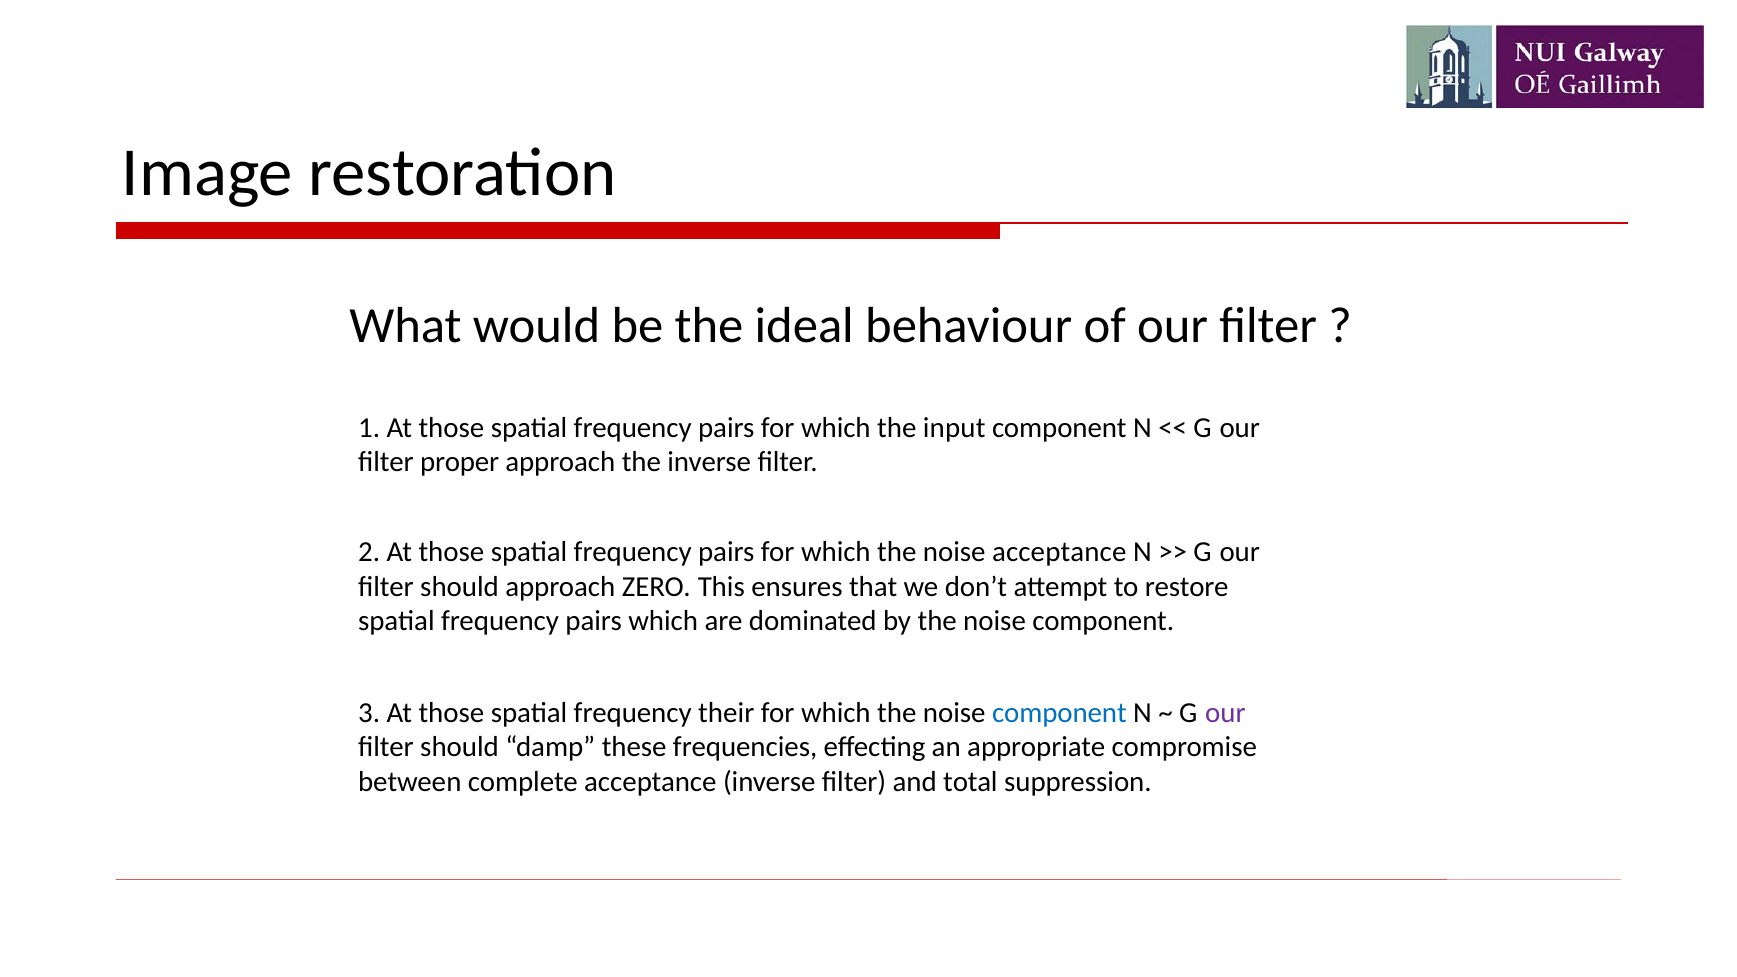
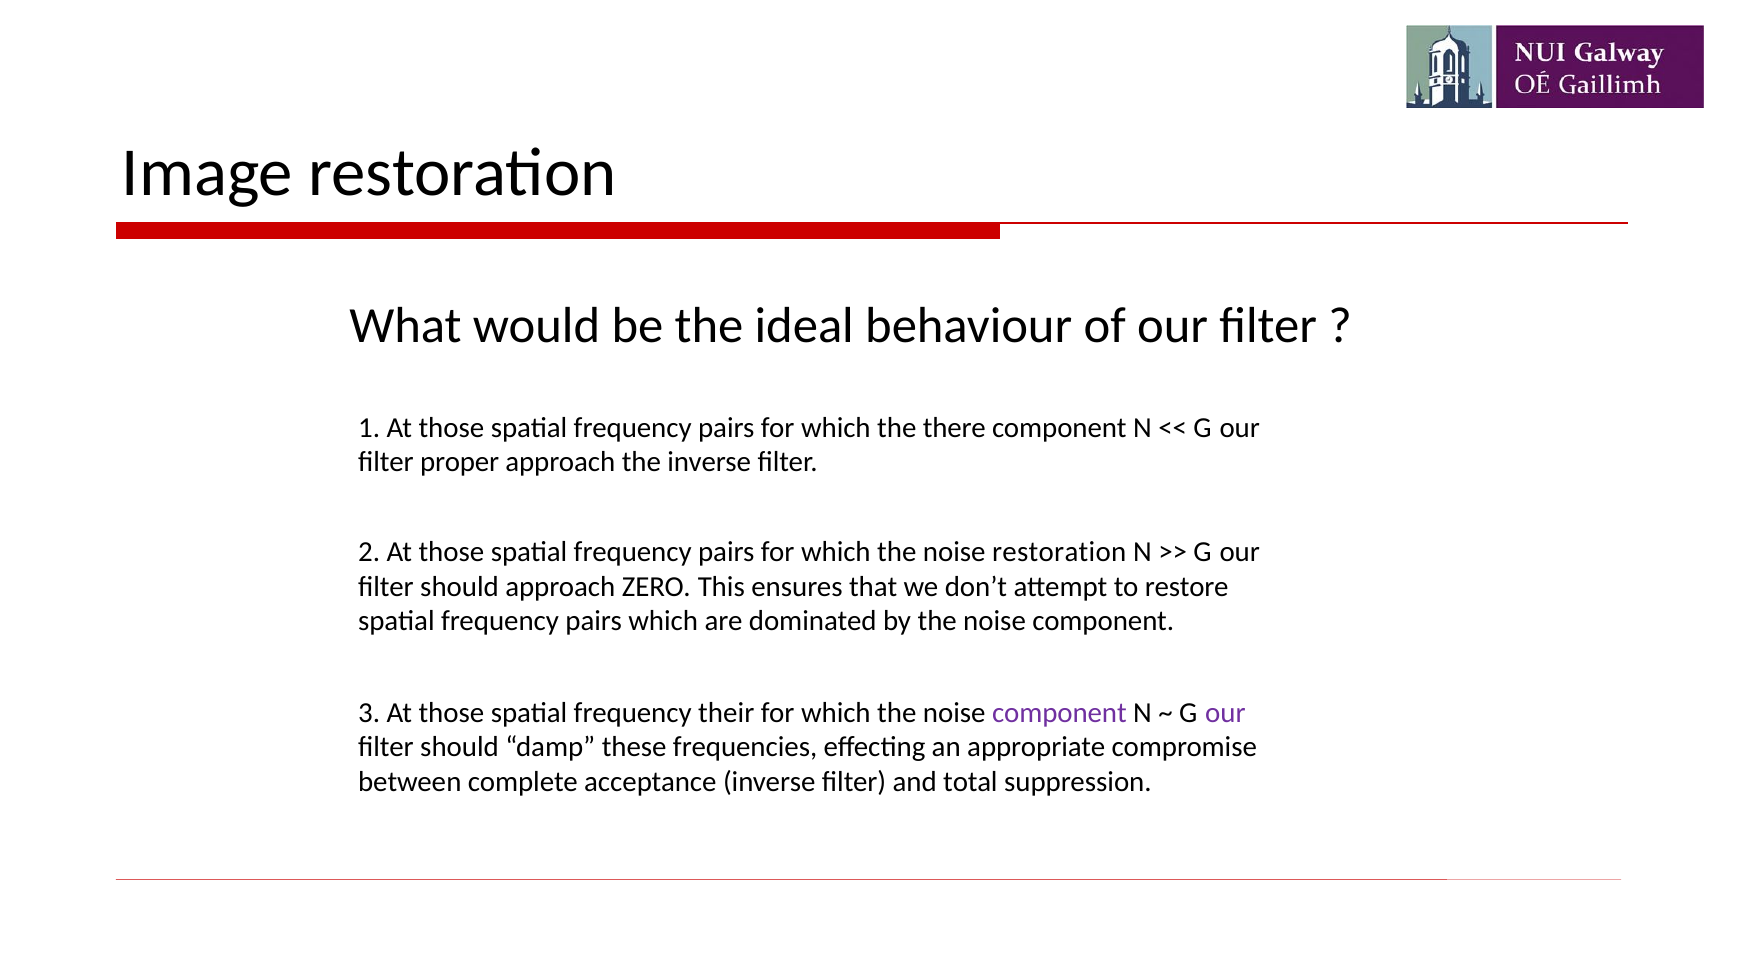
input: input -> there
noise acceptance: acceptance -> restoration
component at (1059, 713) colour: blue -> purple
